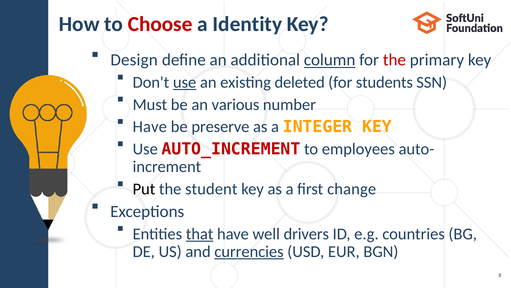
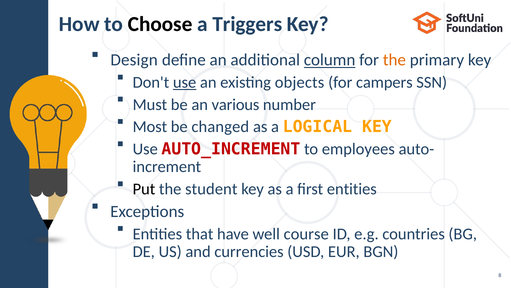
Choose colour: red -> black
Identity: Identity -> Triggers
the at (394, 60) colour: red -> orange
deleted: deleted -> objects
students: students -> campers
Have at (150, 127): Have -> Most
preserve: preserve -> changed
INTEGER: INTEGER -> LOGICAL
first change: change -> entities
that underline: present -> none
drivers: drivers -> course
currencies underline: present -> none
